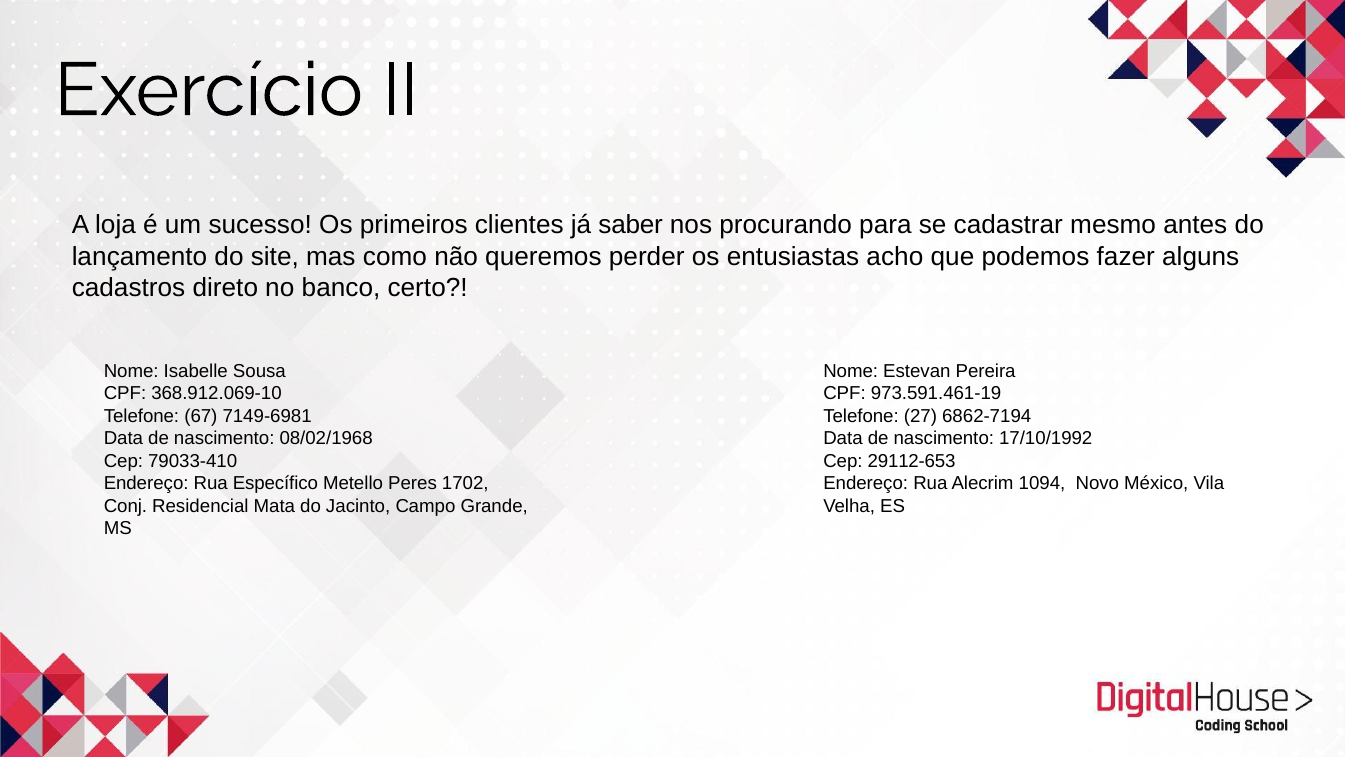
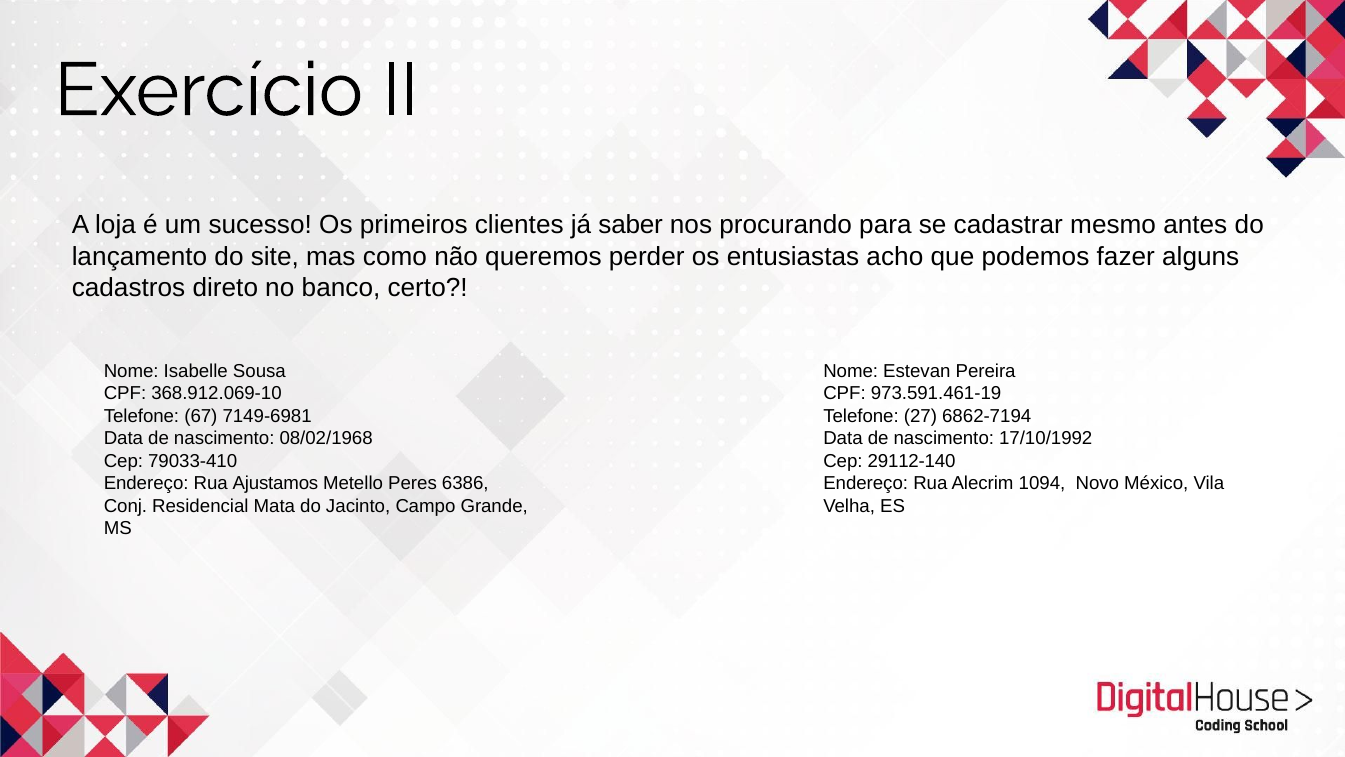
29112-653: 29112-653 -> 29112-140
Específico: Específico -> Ajustamos
1702: 1702 -> 6386
